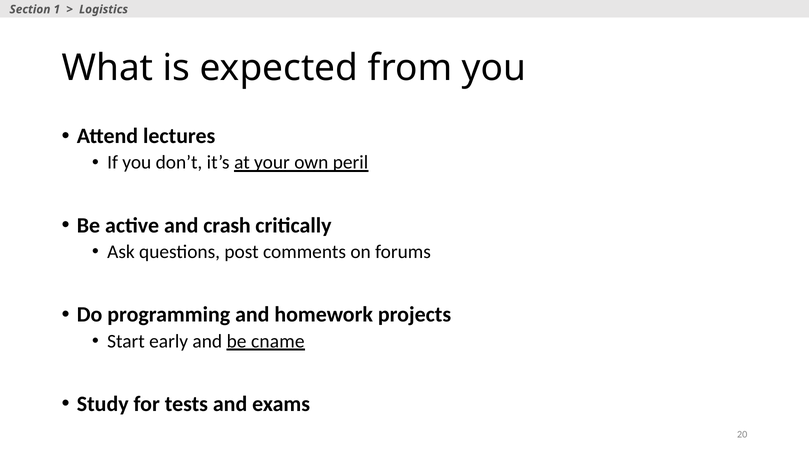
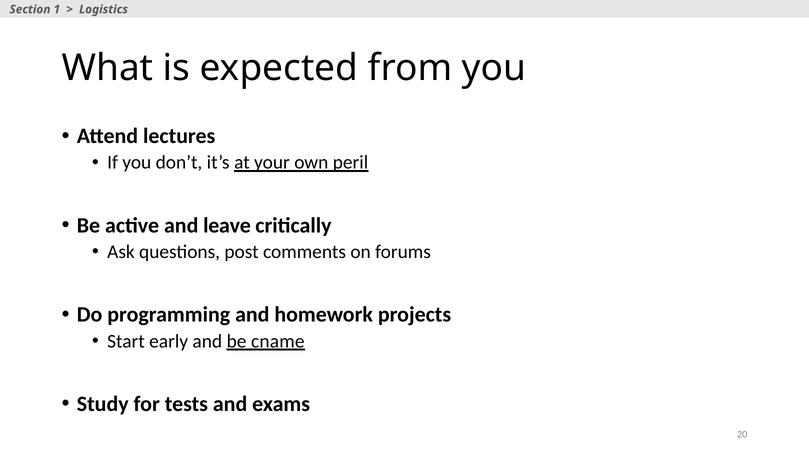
crash: crash -> leave
